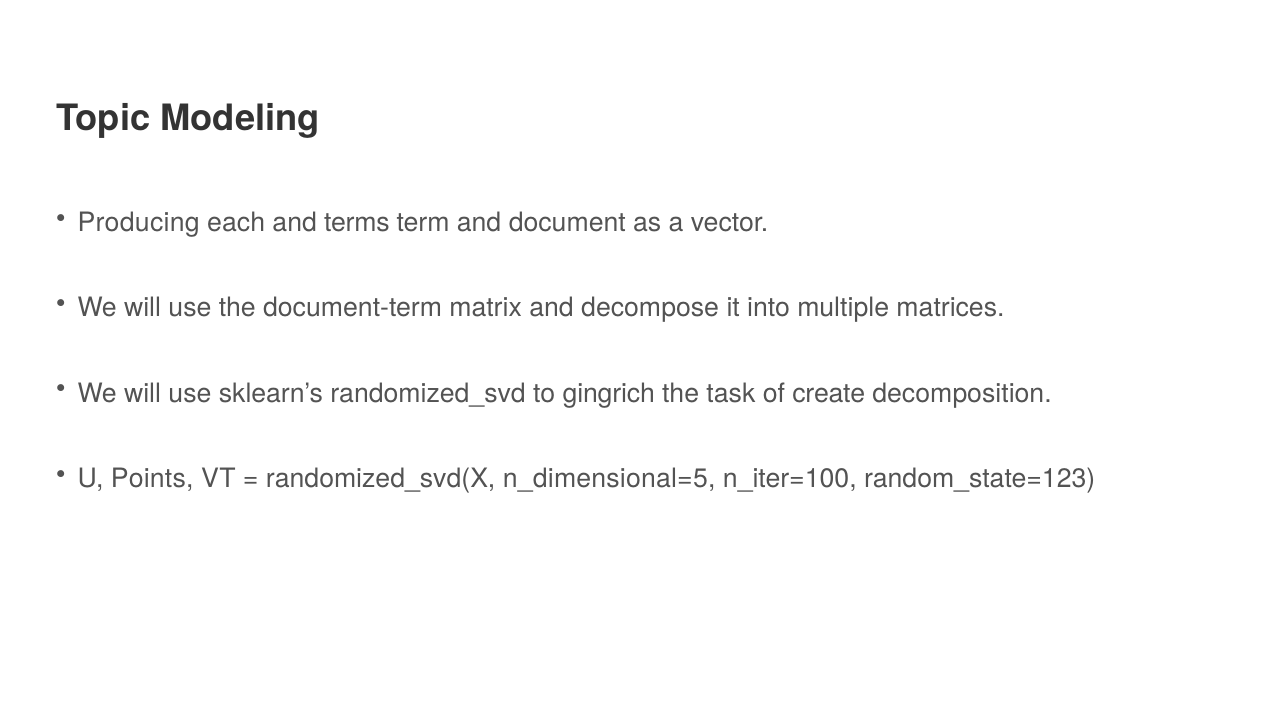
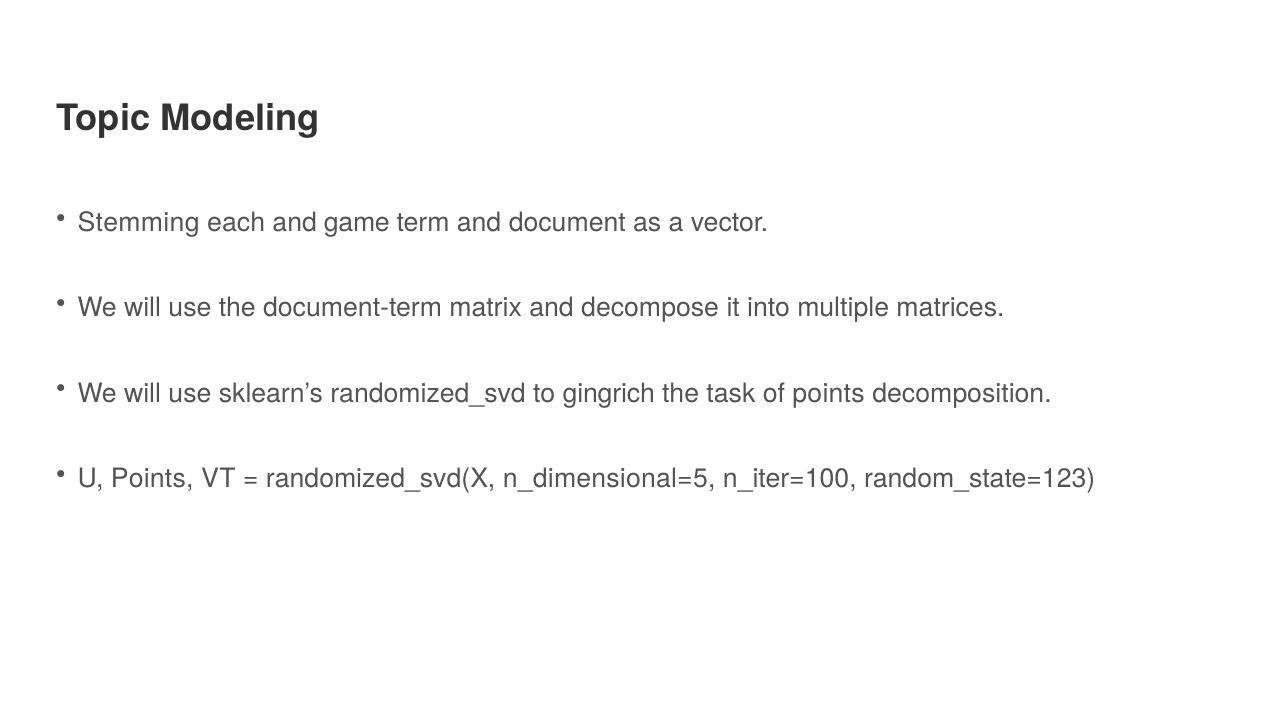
Producing: Producing -> Stemming
terms: terms -> game
of create: create -> points
